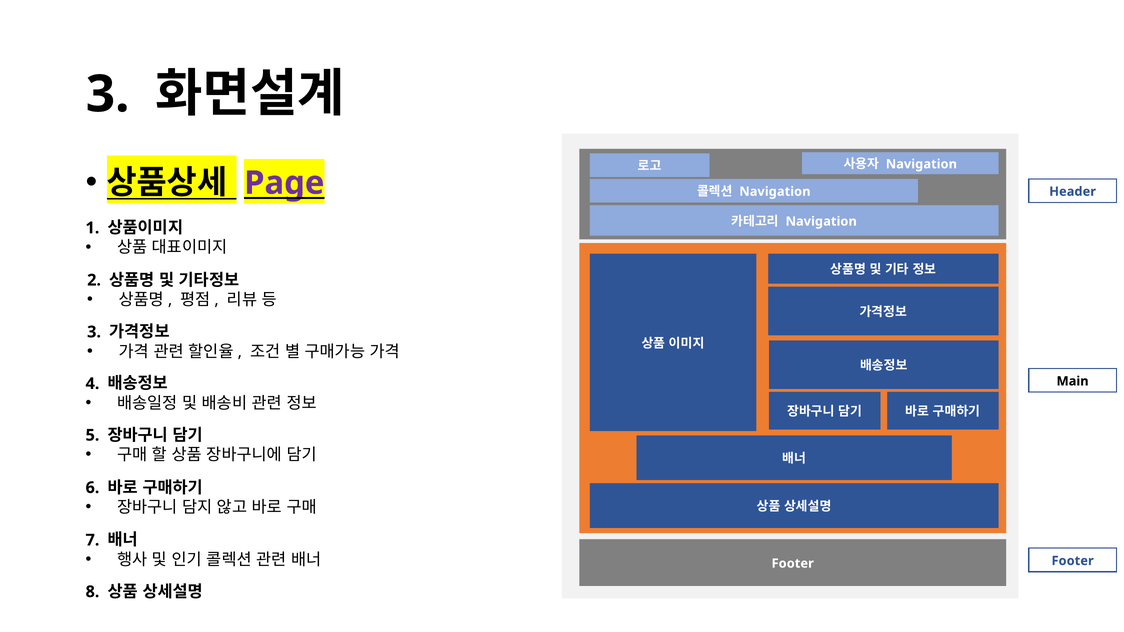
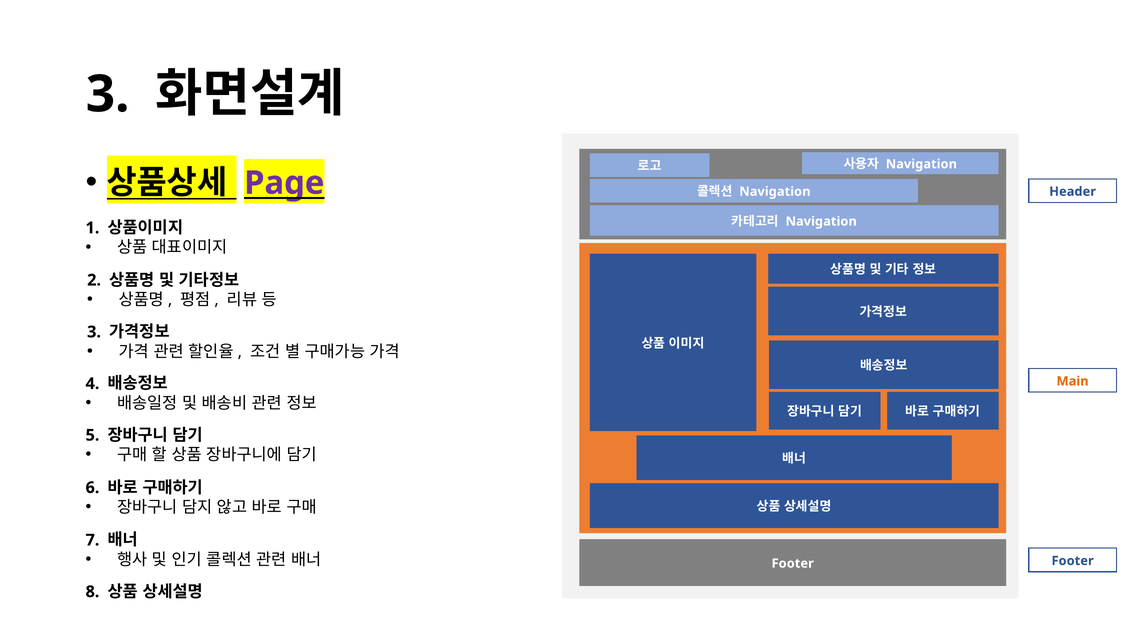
Main colour: black -> orange
